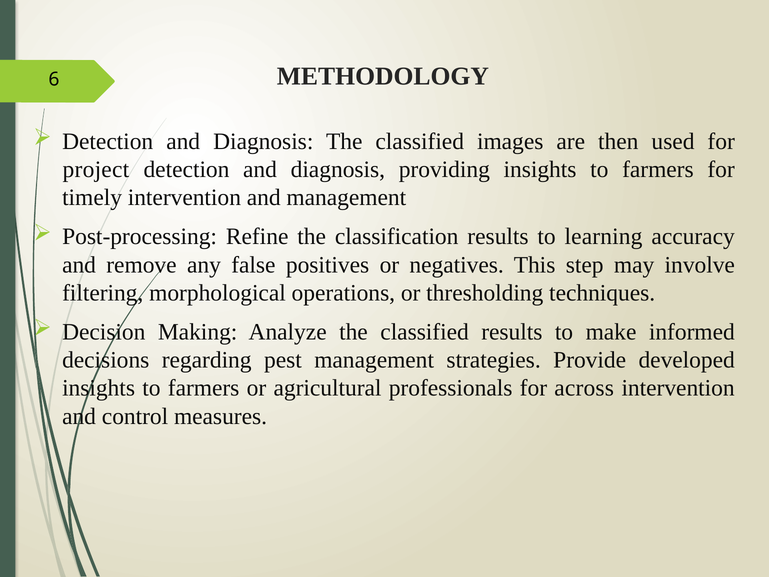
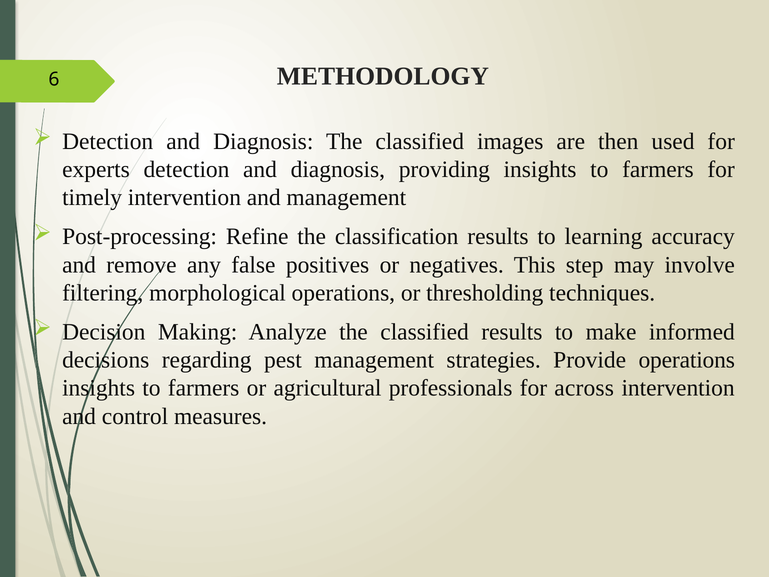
project: project -> experts
Provide developed: developed -> operations
